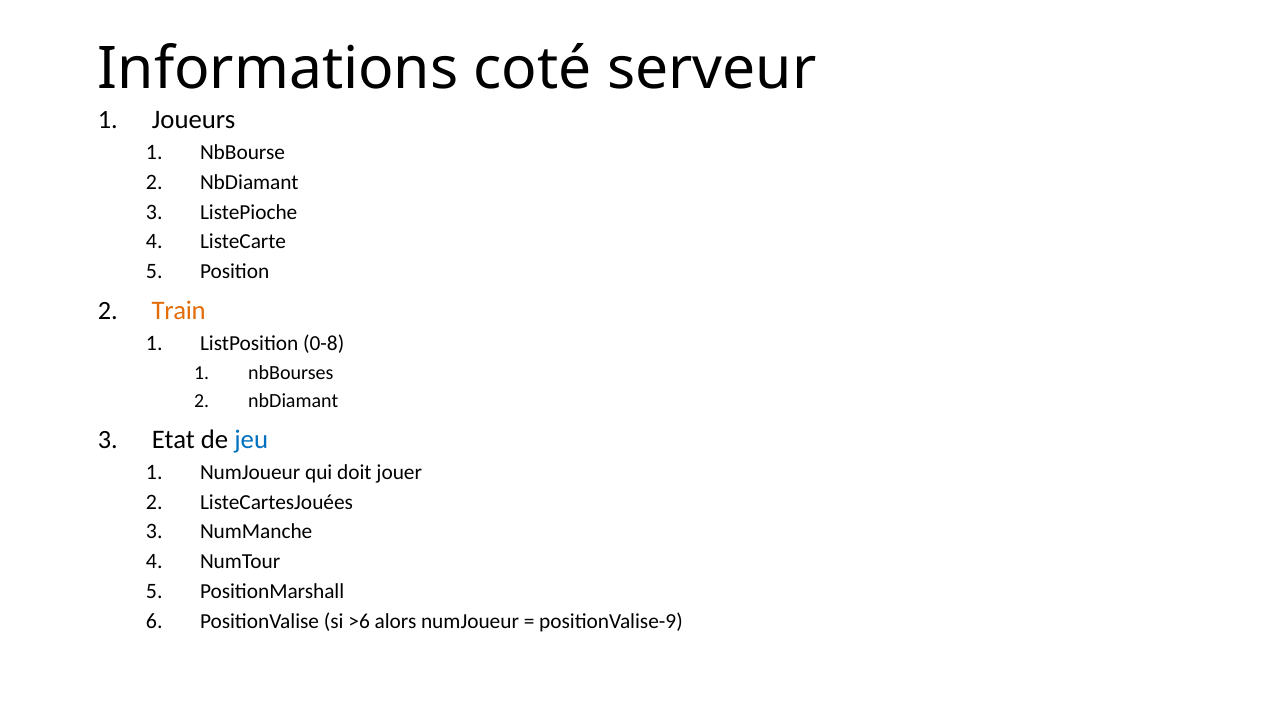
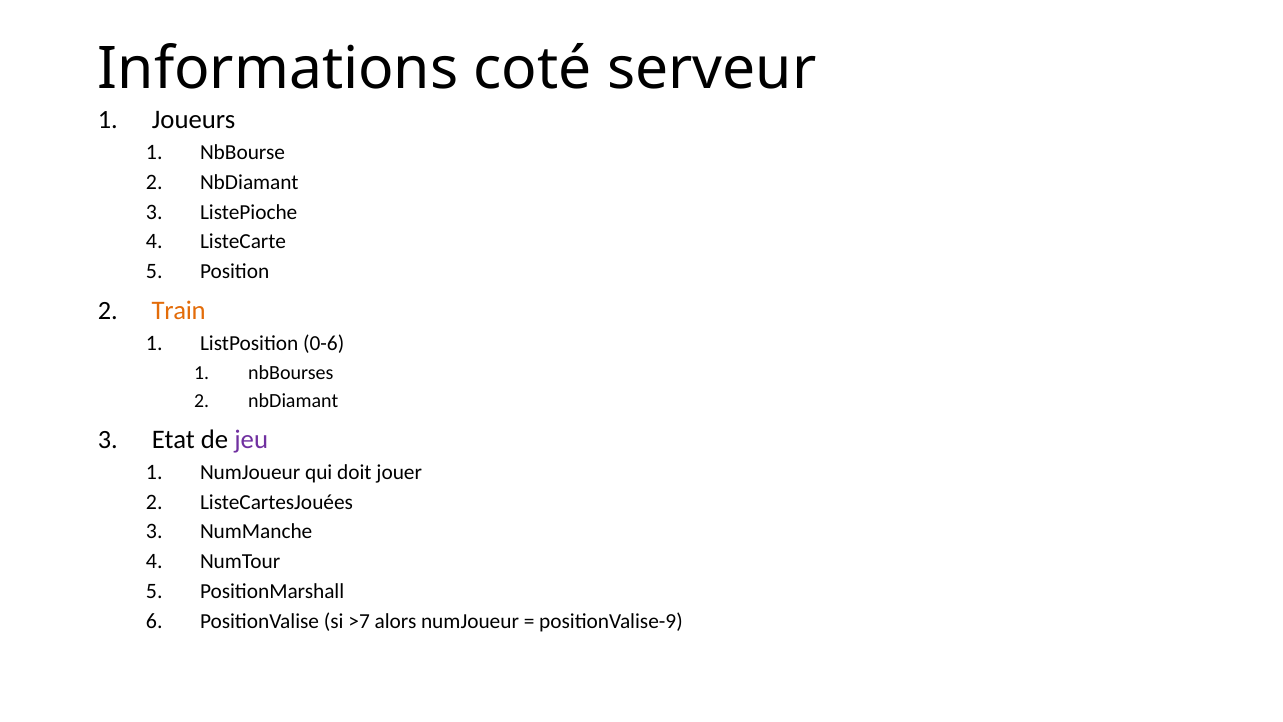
0-8: 0-8 -> 0-6
jeu colour: blue -> purple
>6: >6 -> >7
